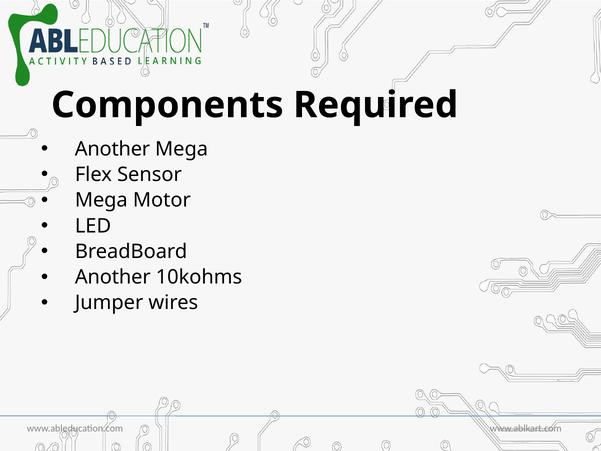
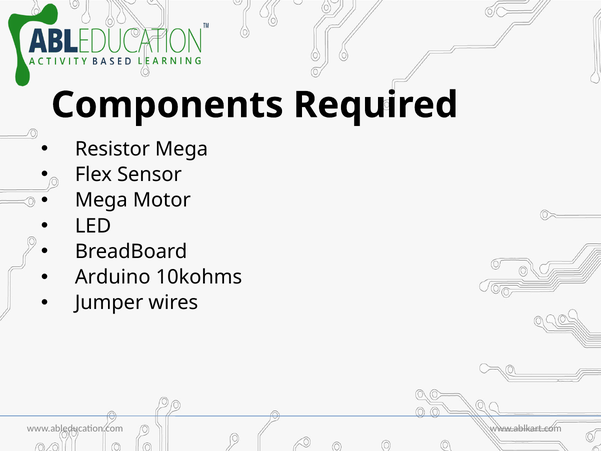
Another at (112, 149): Another -> Resistor
Another at (113, 277): Another -> Arduino
